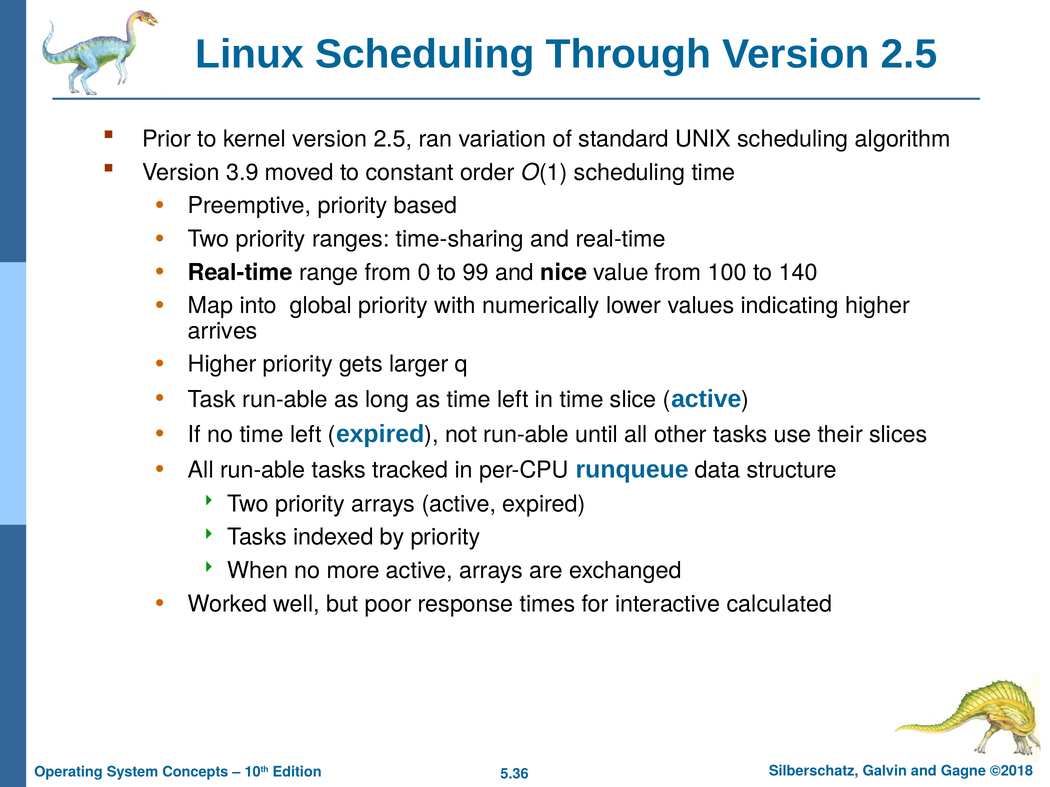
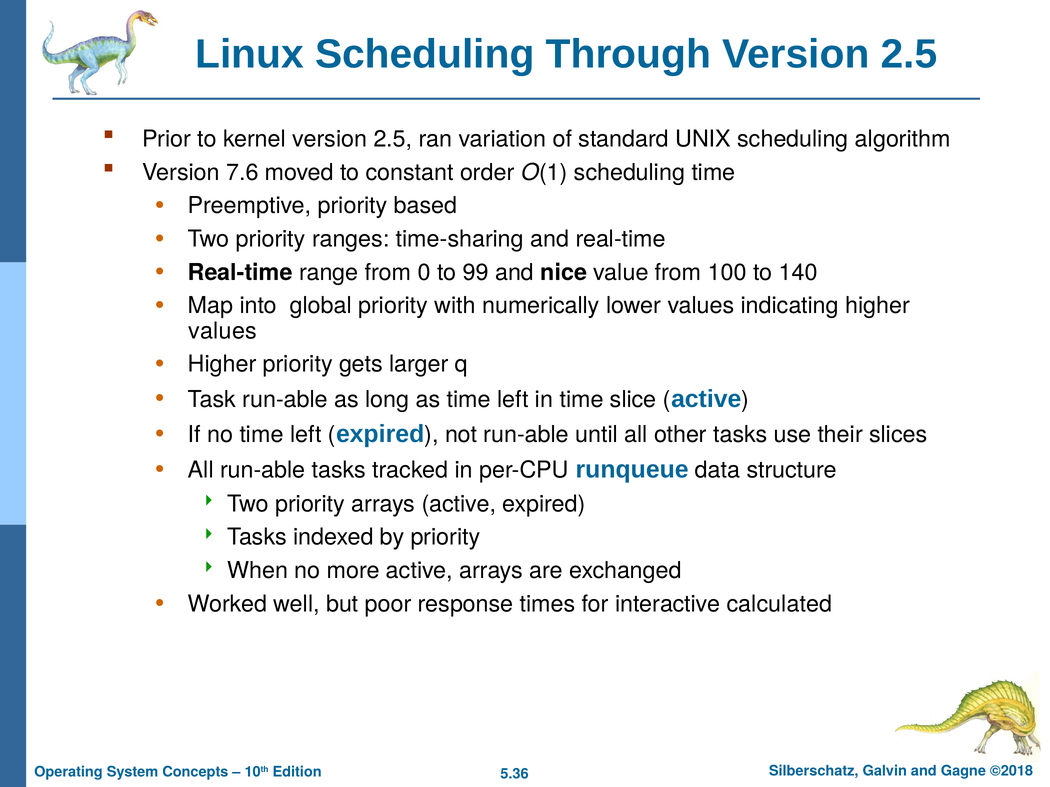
3.9: 3.9 -> 7.6
arrives at (223, 331): arrives -> values
